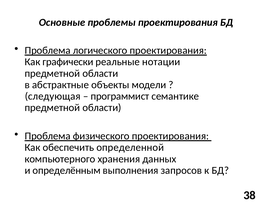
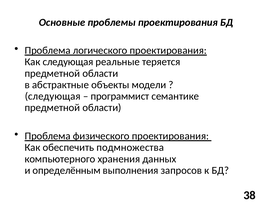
Как графически: графически -> следующая
нотации: нотации -> теряется
определенной: определенной -> подмножества
